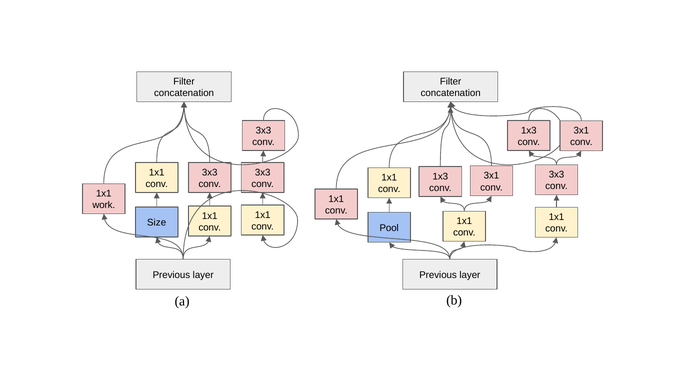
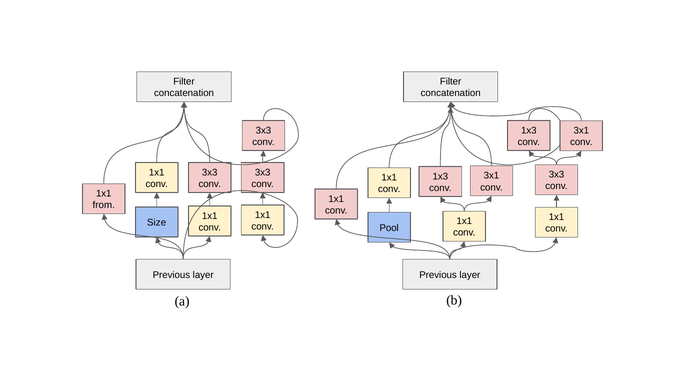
work: work -> from
